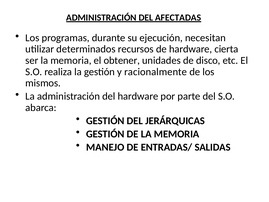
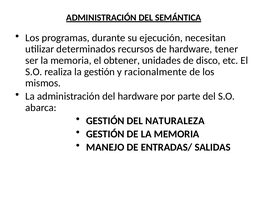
AFECTADAS: AFECTADAS -> SEMÁNTICA
cierta: cierta -> tener
JERÁRQUICAS: JERÁRQUICAS -> NATURALEZA
